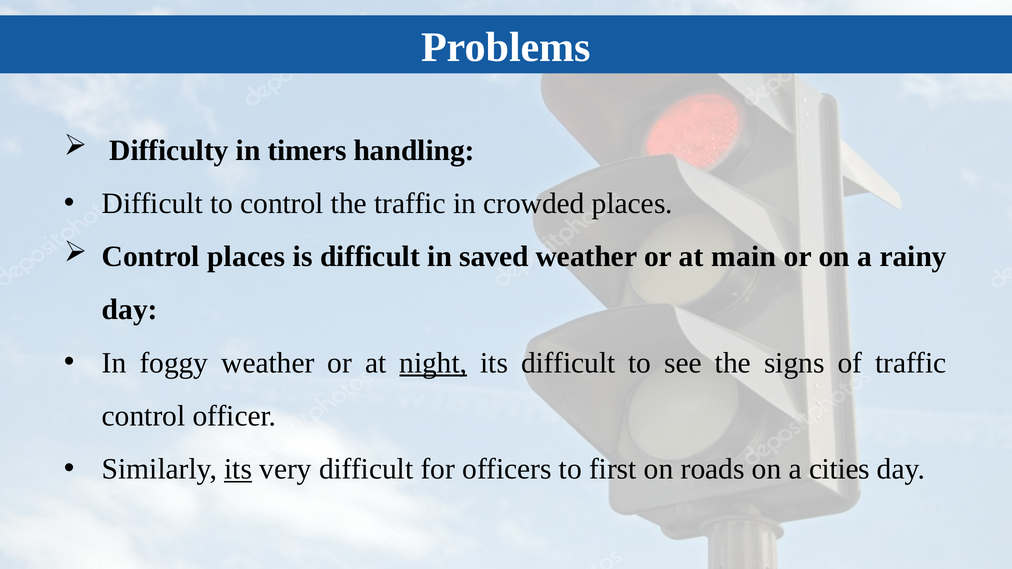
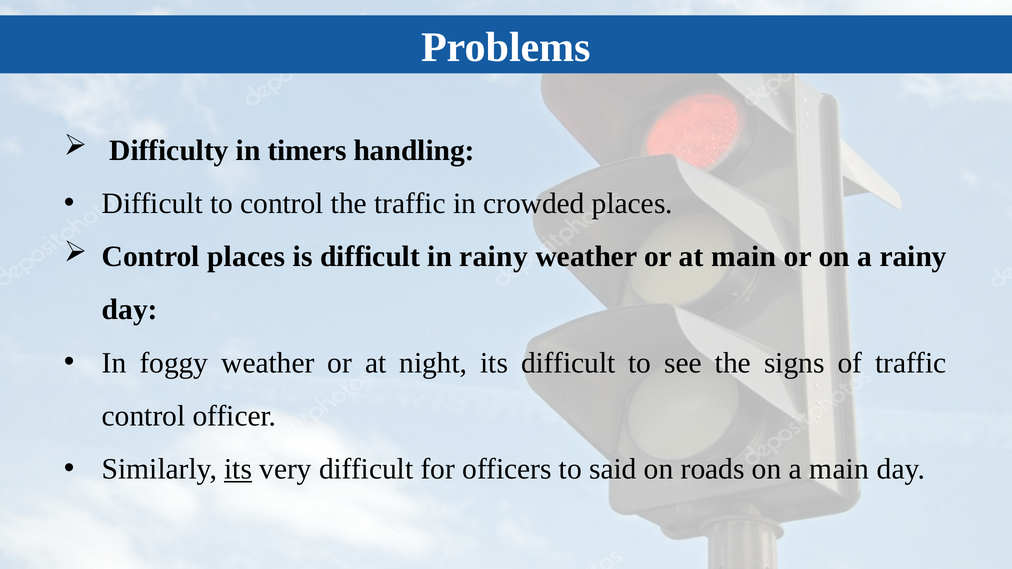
in saved: saved -> rainy
night underline: present -> none
first: first -> said
a cities: cities -> main
